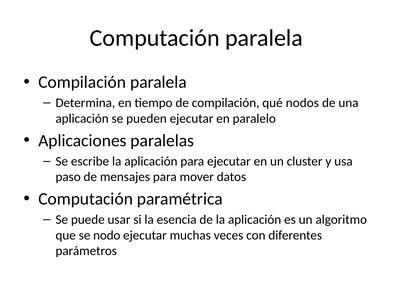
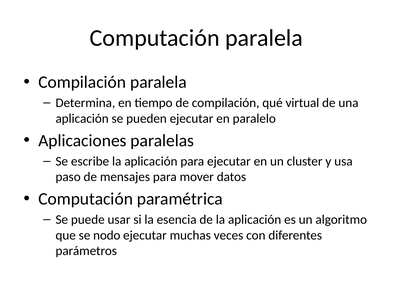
nodos: nodos -> virtual
